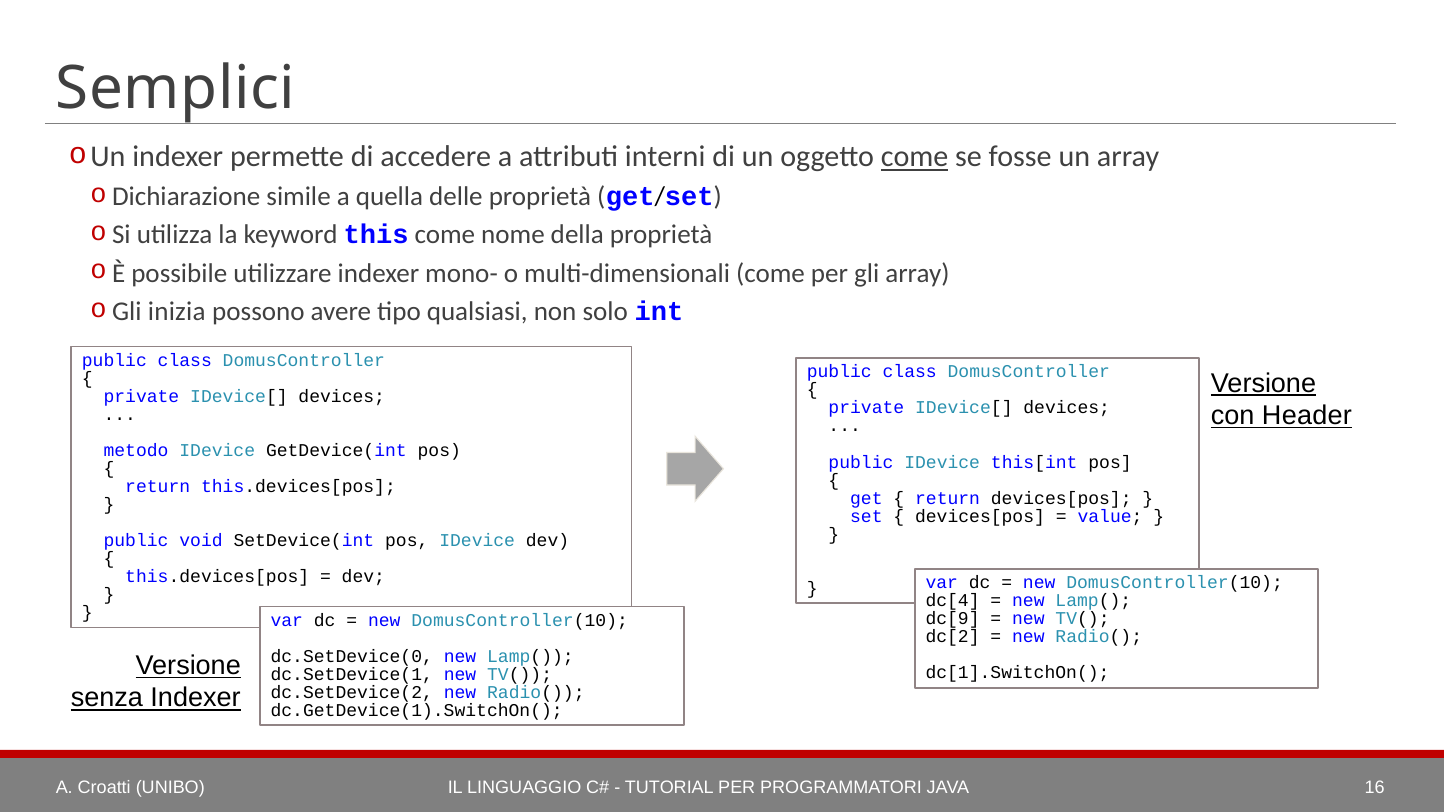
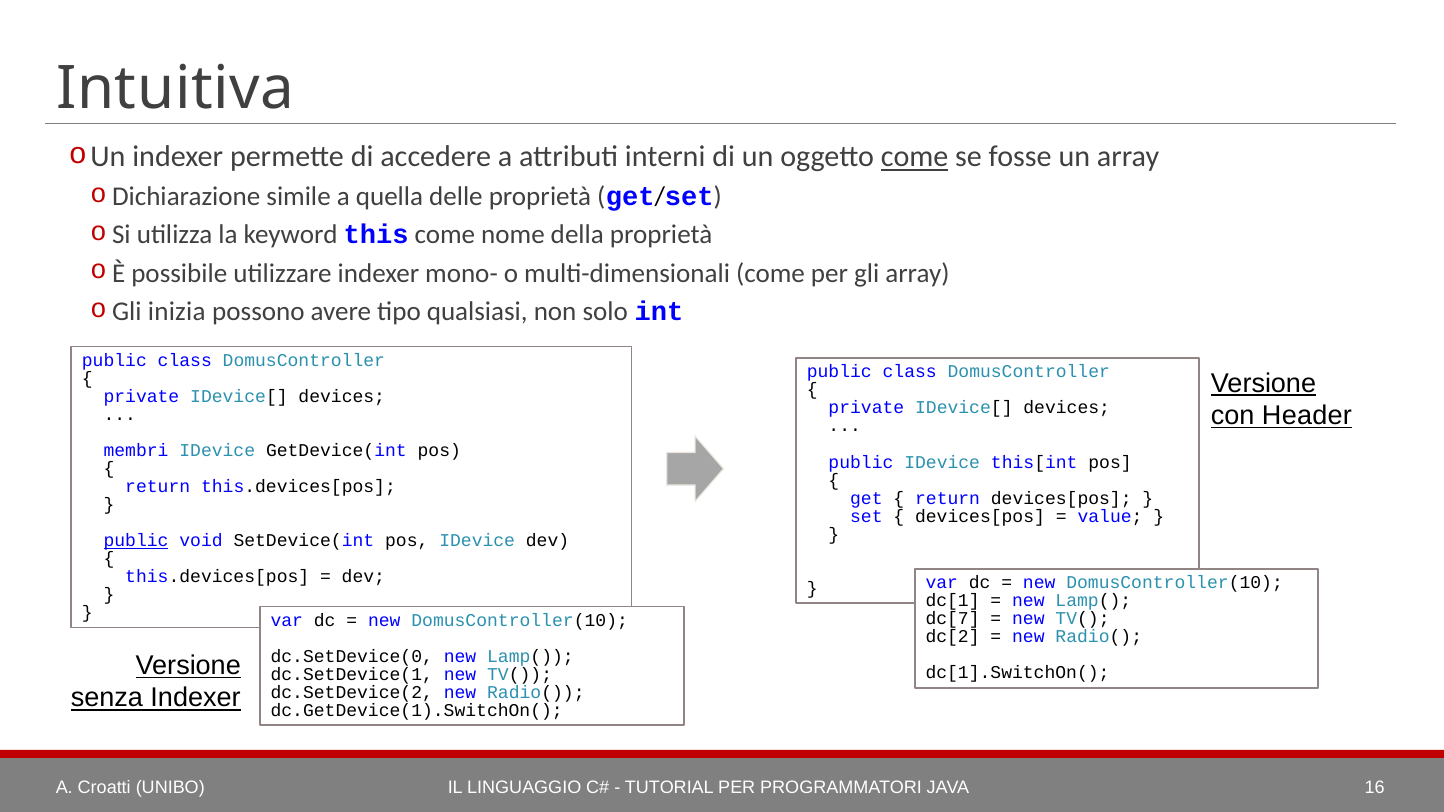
Semplici: Semplici -> Intuitiva
metodo: metodo -> membri
public at (136, 541) underline: none -> present
dc[4: dc[4 -> dc[1
dc[9: dc[9 -> dc[7
